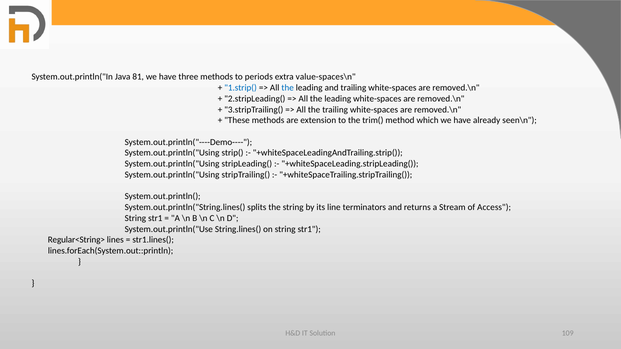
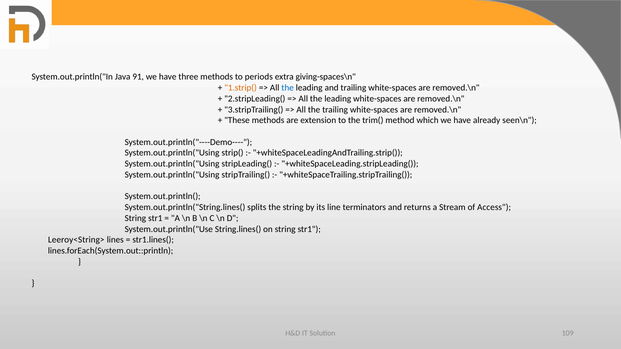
81: 81 -> 91
value-spaces\n: value-spaces\n -> giving-spaces\n
1.strip( colour: blue -> orange
Regular<String>: Regular<String> -> Leeroy<String>
